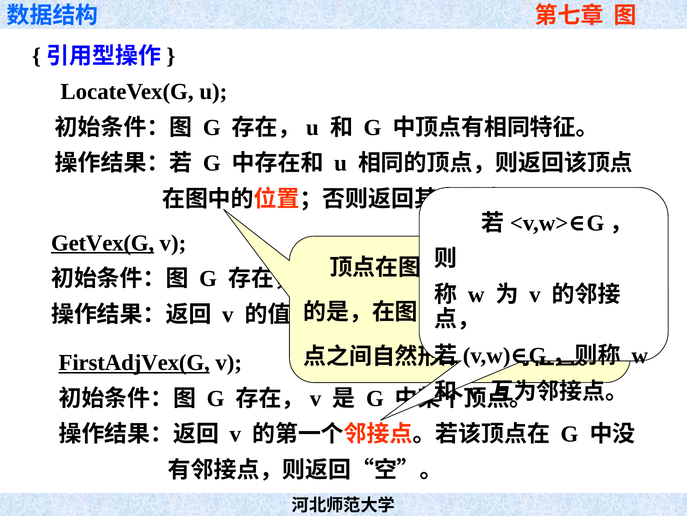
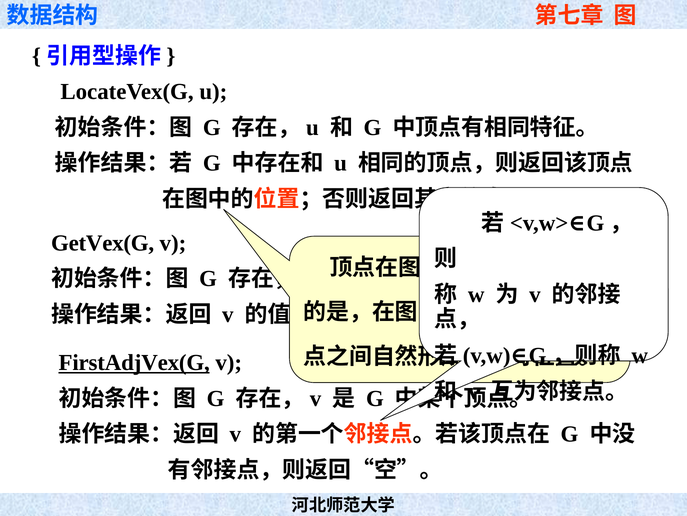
GetVex(G underline: present -> none
